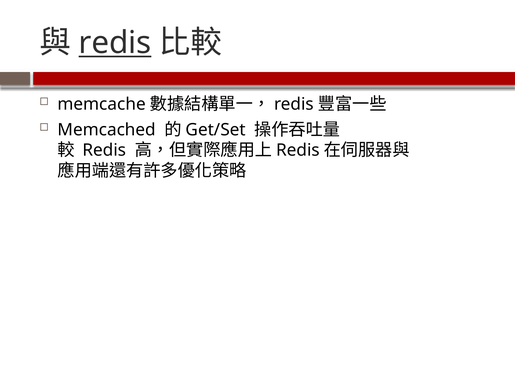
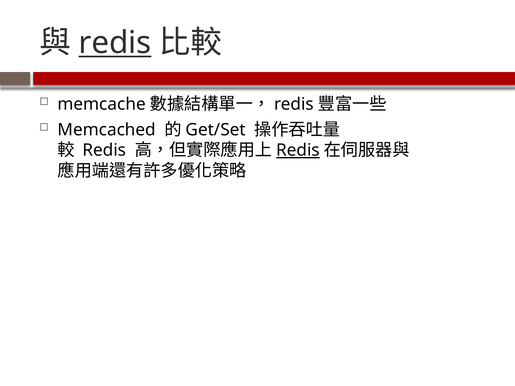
Redis at (298, 150) underline: none -> present
